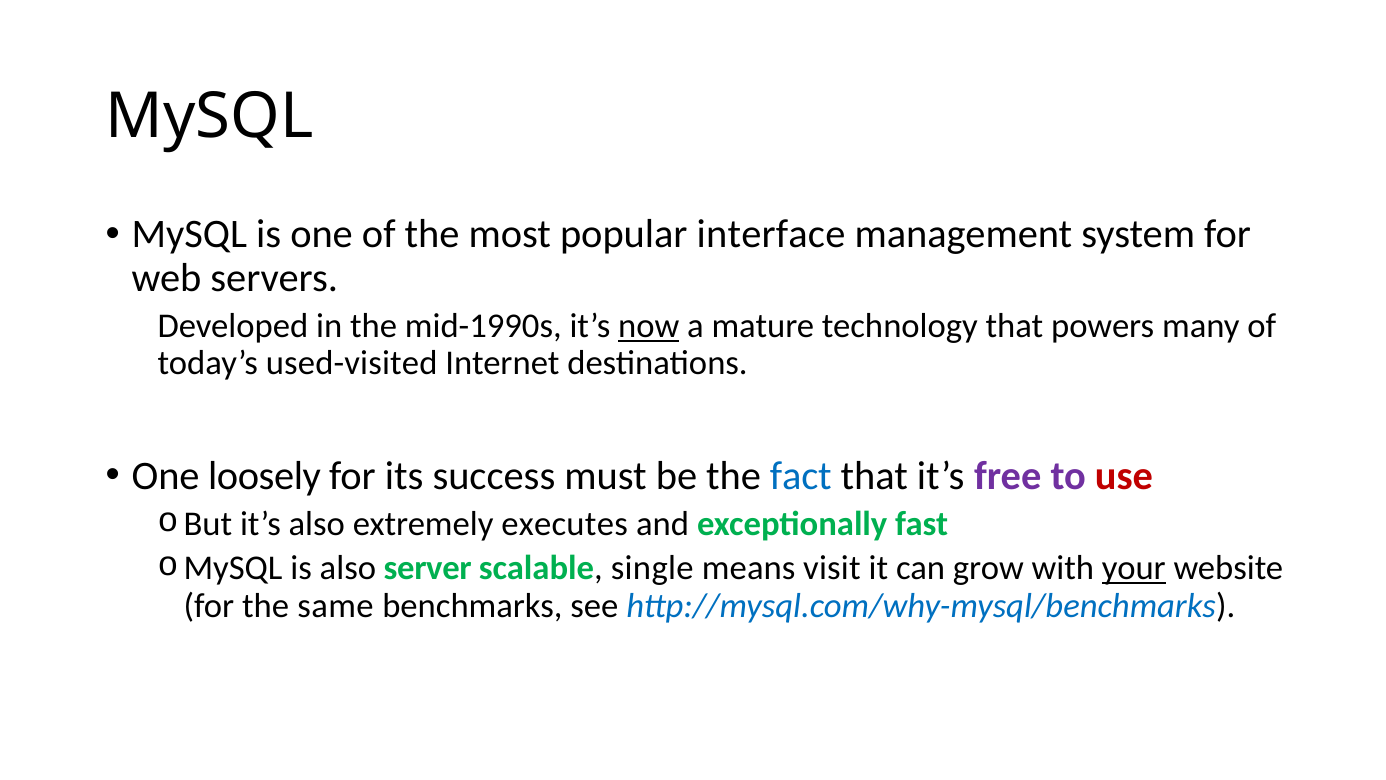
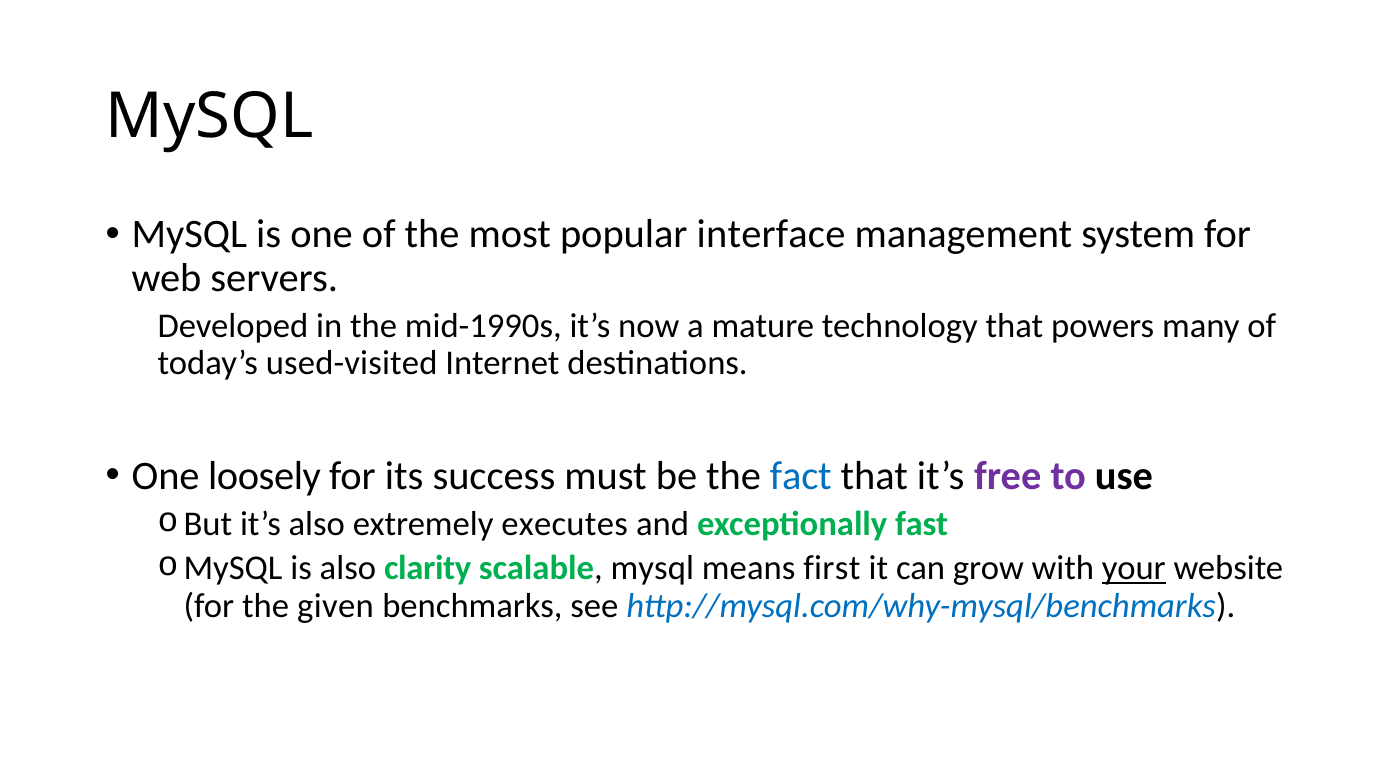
now underline: present -> none
use colour: red -> black
server: server -> clarity
scalable single: single -> mysql
visit: visit -> first
same: same -> given
